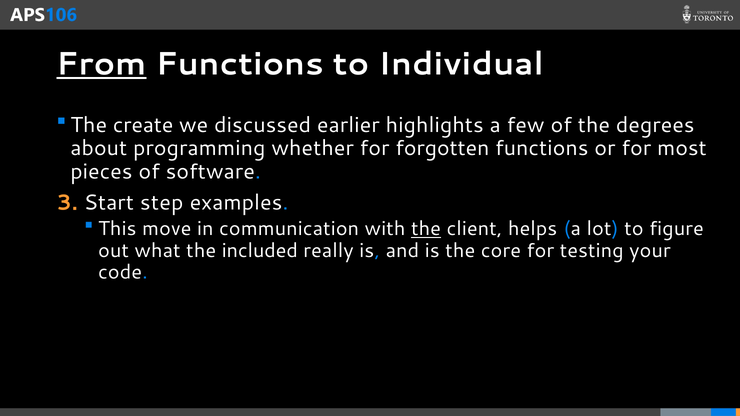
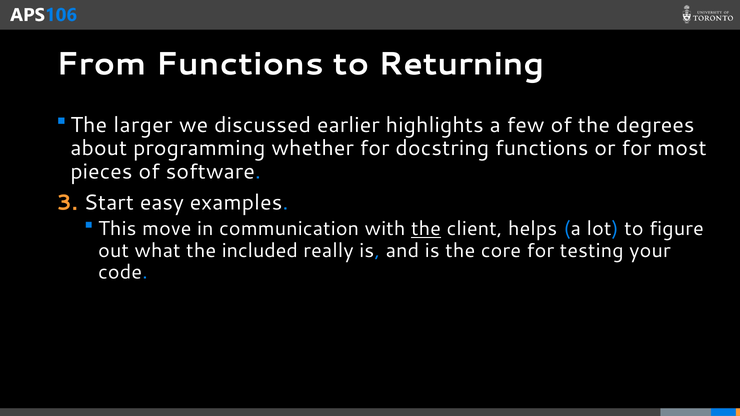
From underline: present -> none
Individual: Individual -> Returning
create: create -> larger
forgotten: forgotten -> docstring
step: step -> easy
